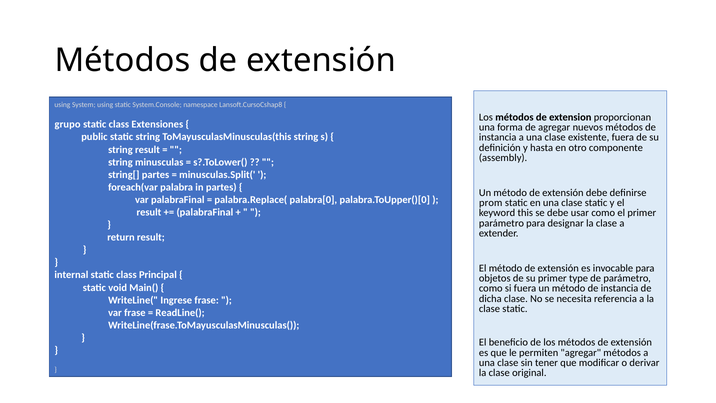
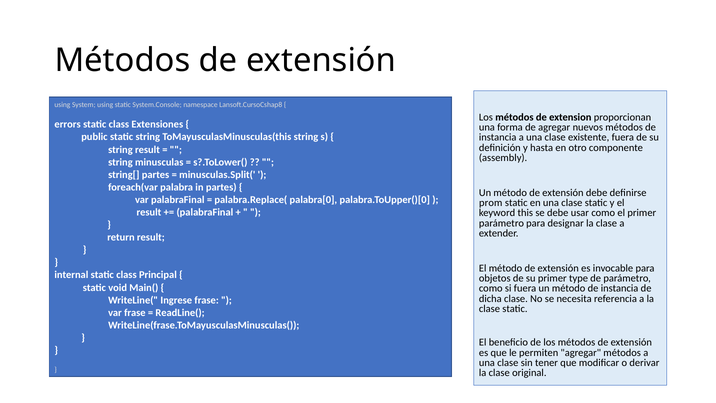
grupo: grupo -> errors
